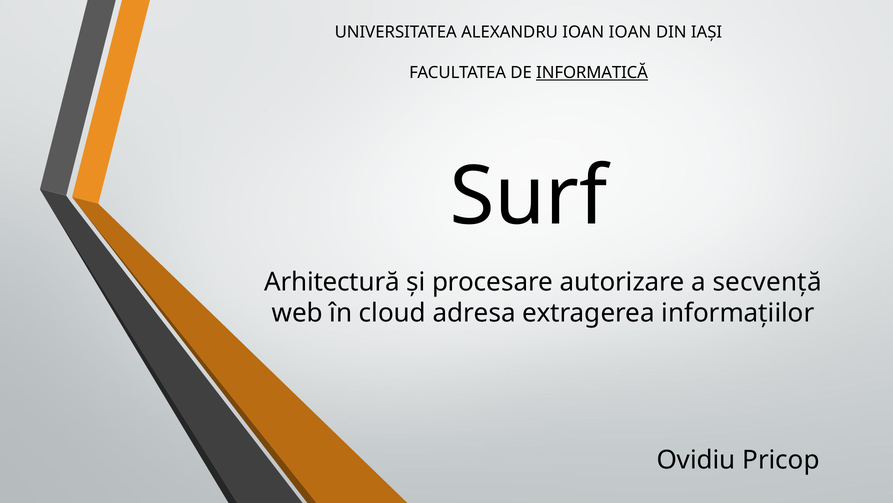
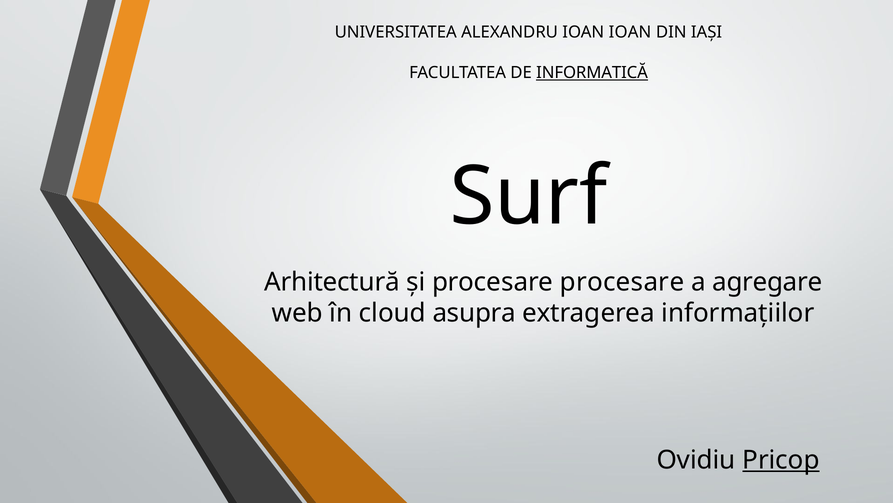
procesare autorizare: autorizare -> procesare
secvență: secvență -> agregare
adresa: adresa -> asupra
Pricop underline: none -> present
